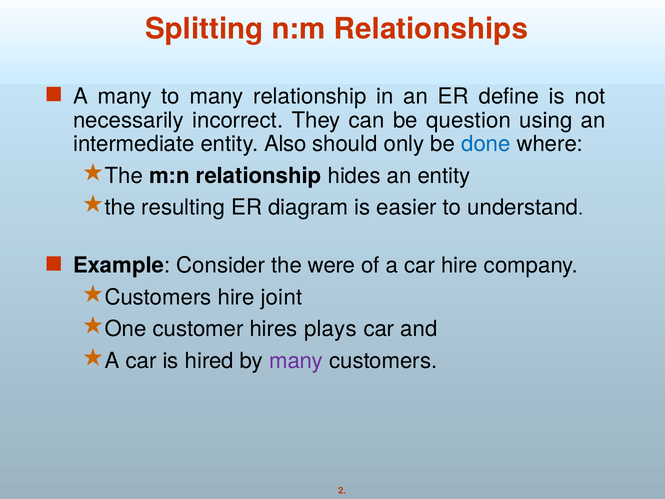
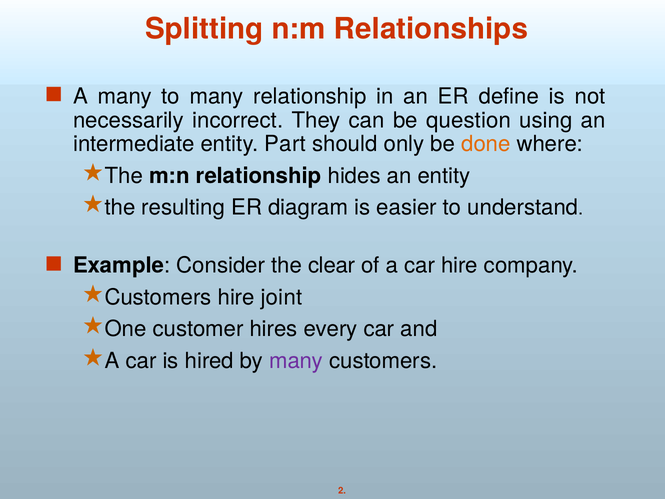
Also: Also -> Part
done colour: blue -> orange
were: were -> clear
plays: plays -> every
